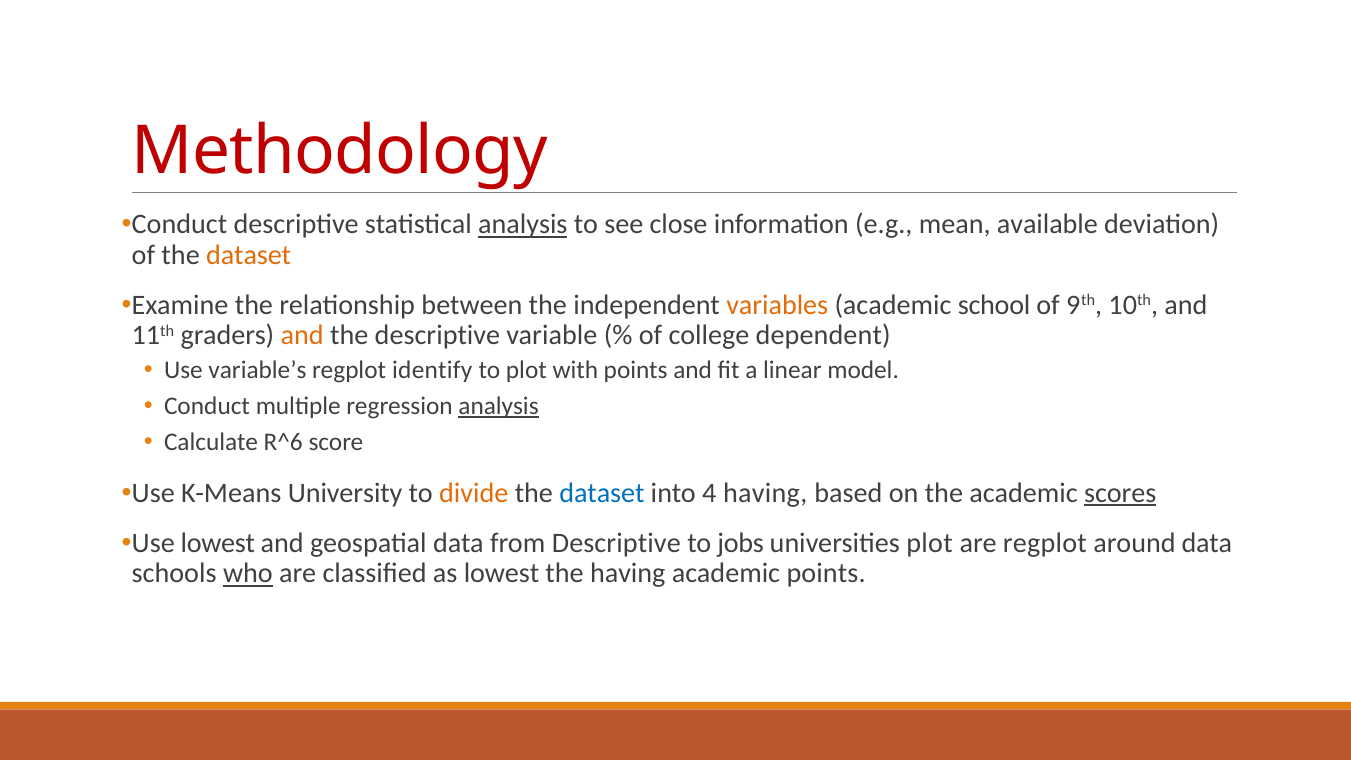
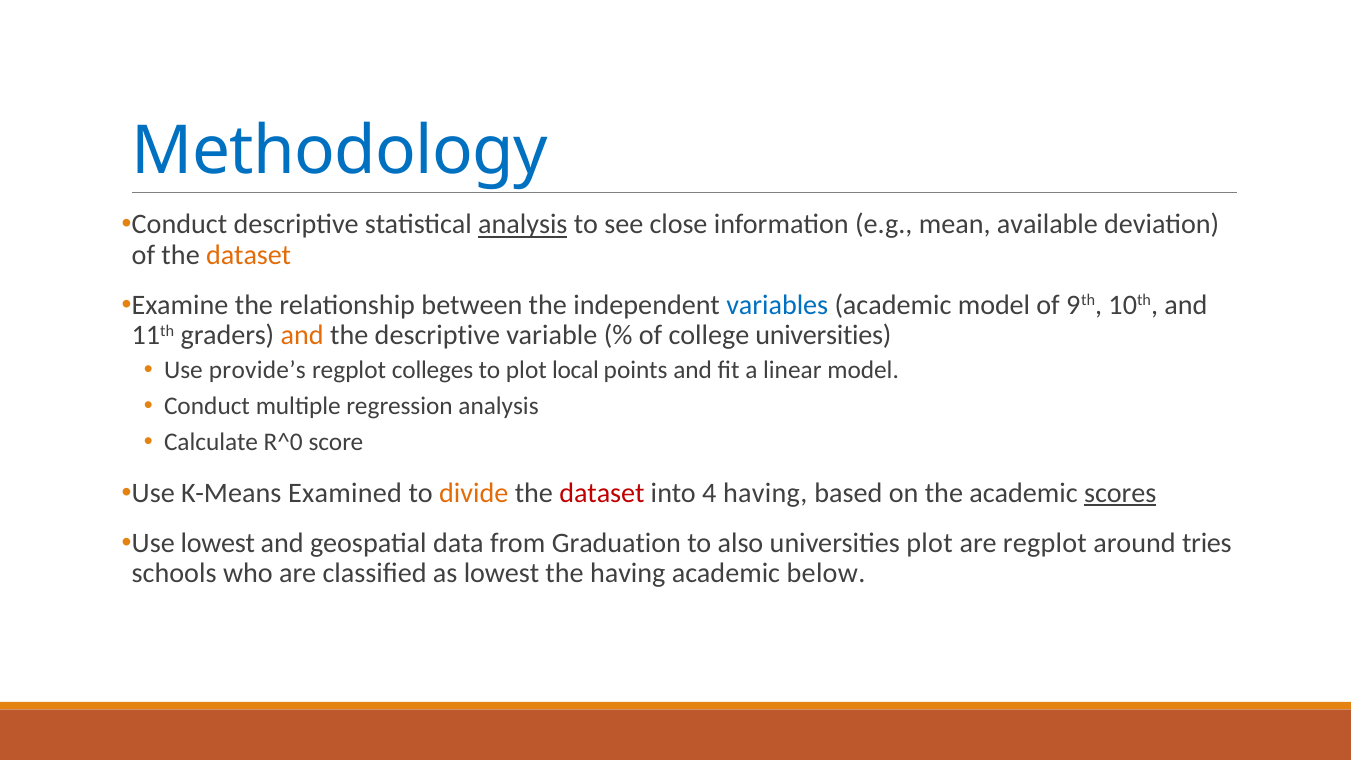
Methodology colour: red -> blue
variables colour: orange -> blue
academic school: school -> model
college dependent: dependent -> universities
variable’s: variable’s -> provide’s
identify: identify -> colleges
with: with -> local
analysis at (499, 406) underline: present -> none
R^6: R^6 -> R^0
University: University -> Examined
dataset at (602, 493) colour: blue -> red
from Descriptive: Descriptive -> Graduation
jobs: jobs -> also
around data: data -> tries
who underline: present -> none
academic points: points -> below
